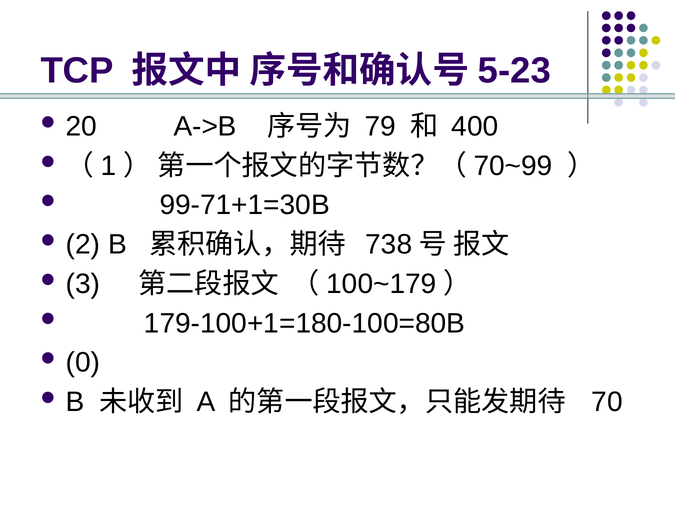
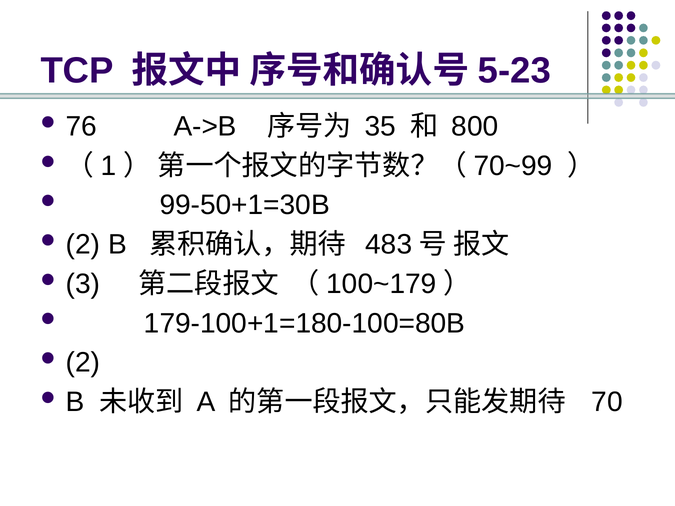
20: 20 -> 76
79: 79 -> 35
400: 400 -> 800
99-71+1=30B: 99-71+1=30B -> 99-50+1=30B
738: 738 -> 483
0 at (83, 363): 0 -> 2
